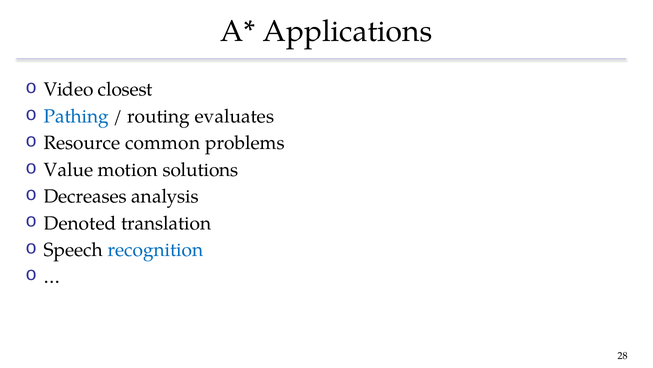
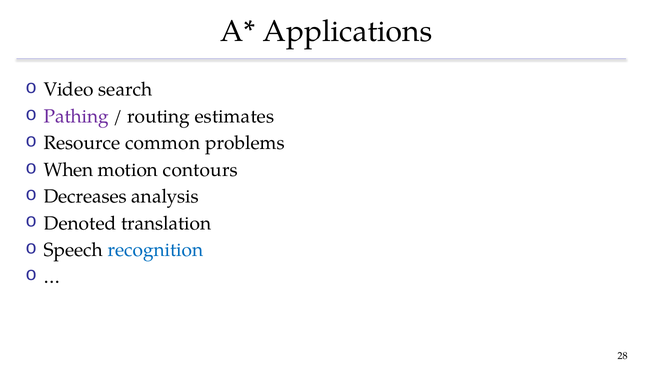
closest: closest -> search
Pathing colour: blue -> purple
evaluates: evaluates -> estimates
Value: Value -> When
solutions: solutions -> contours
